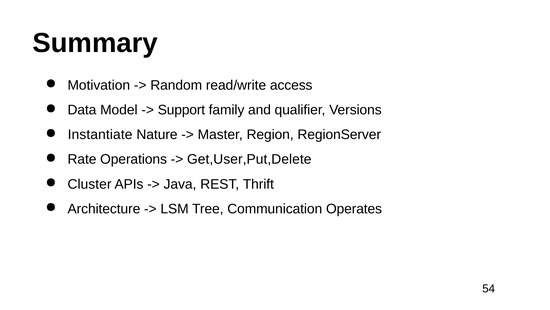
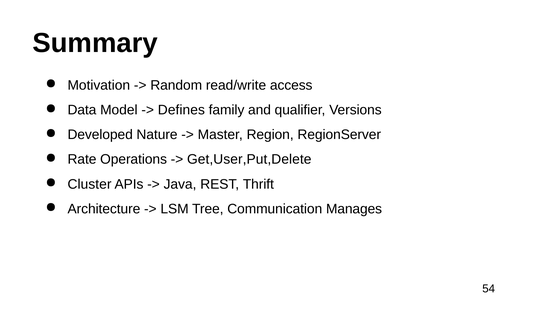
Support: Support -> Defines
Instantiate: Instantiate -> Developed
Operates: Operates -> Manages
